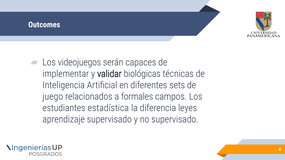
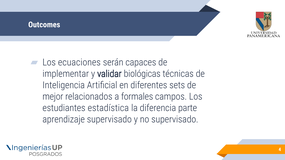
videojuegos: videojuegos -> ecuaciones
juego: juego -> mejor
leyes: leyes -> parte
